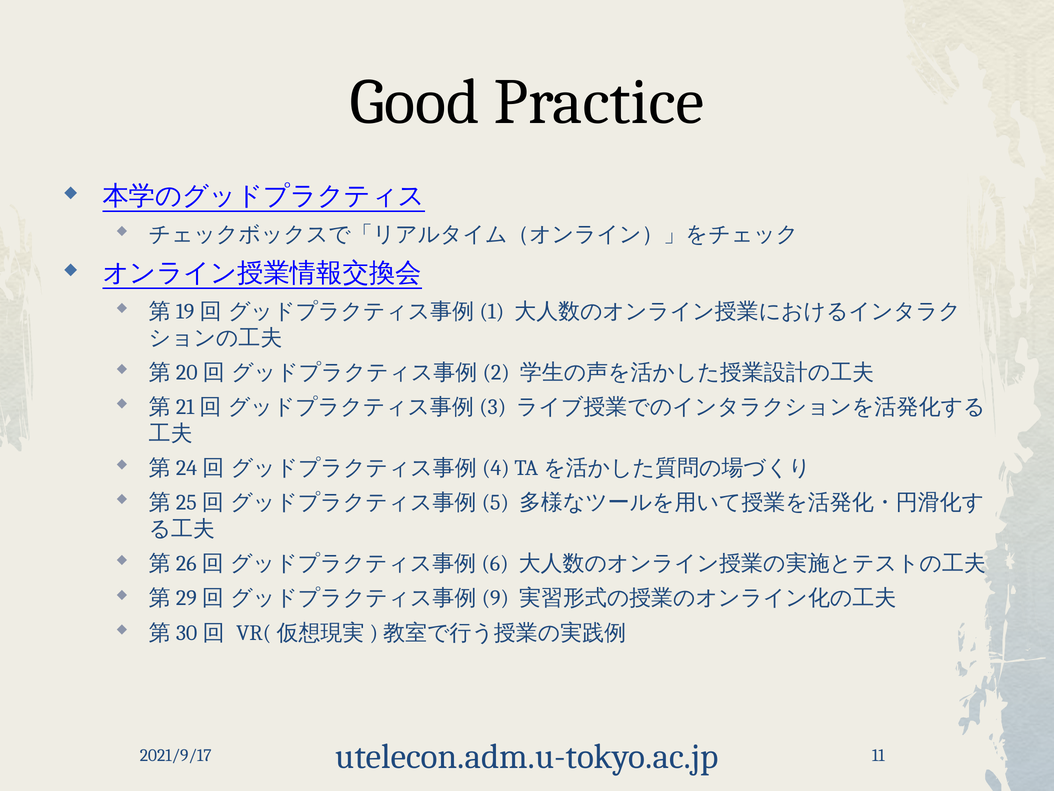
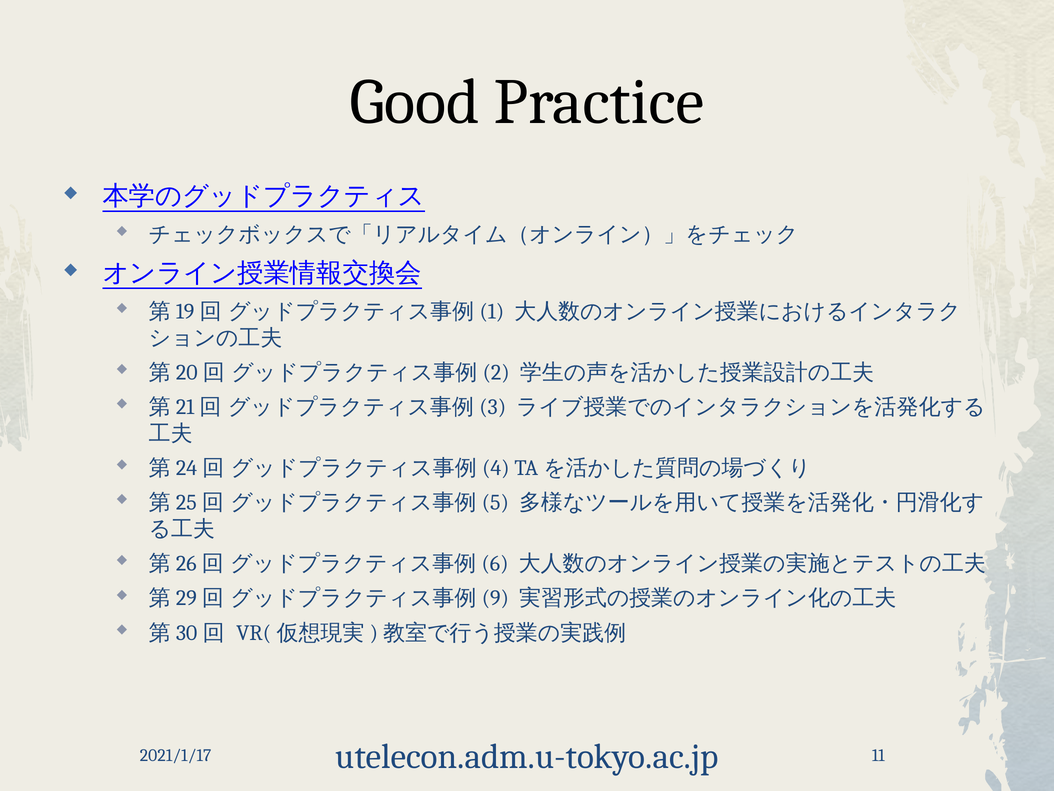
2021/9/17: 2021/9/17 -> 2021/1/17
